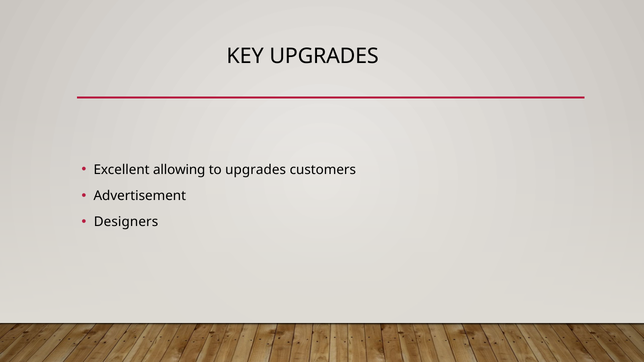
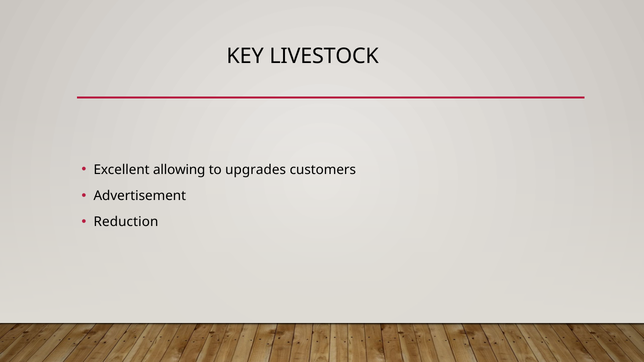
KEY UPGRADES: UPGRADES -> LIVESTOCK
Designers: Designers -> Reduction
